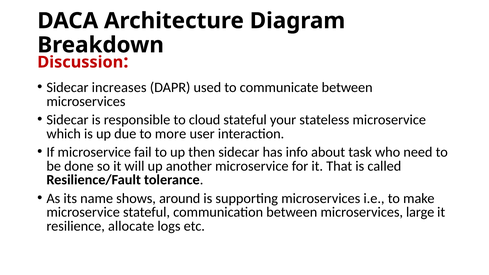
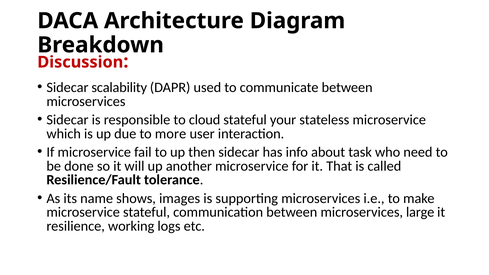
increases: increases -> scalability
around: around -> images
allocate: allocate -> working
